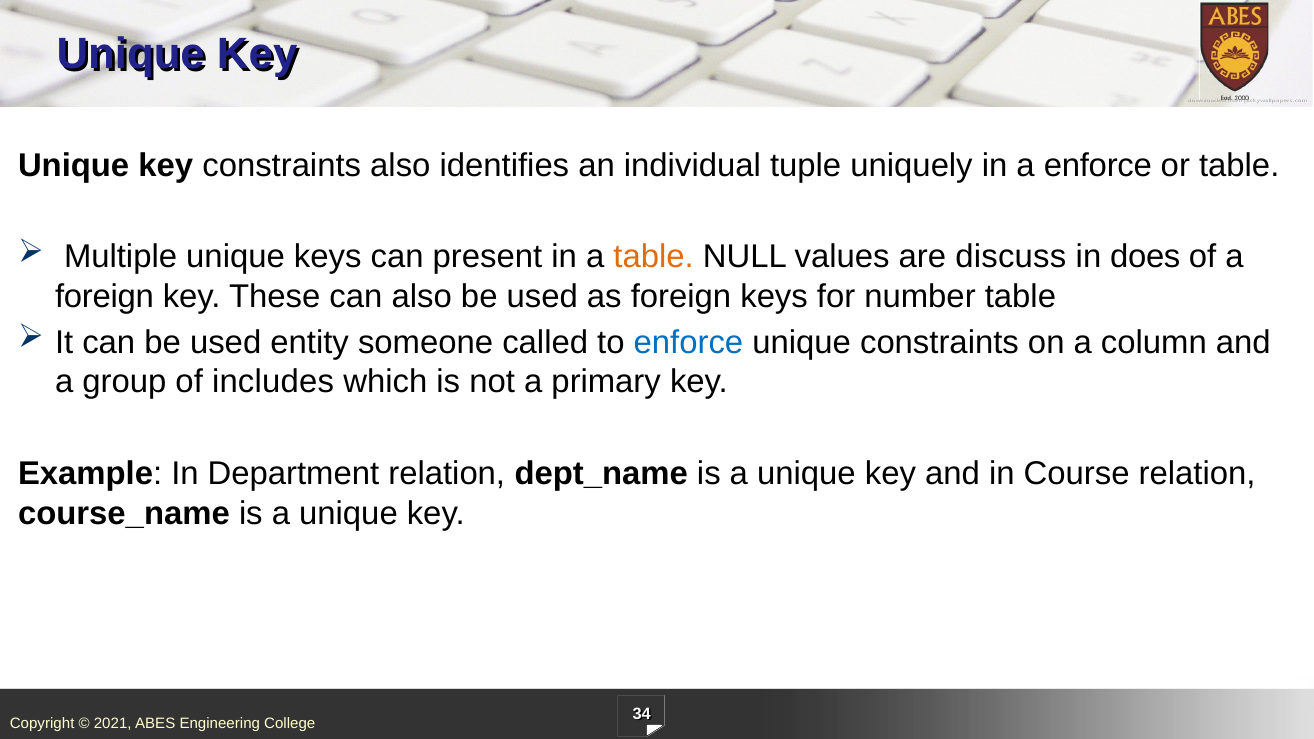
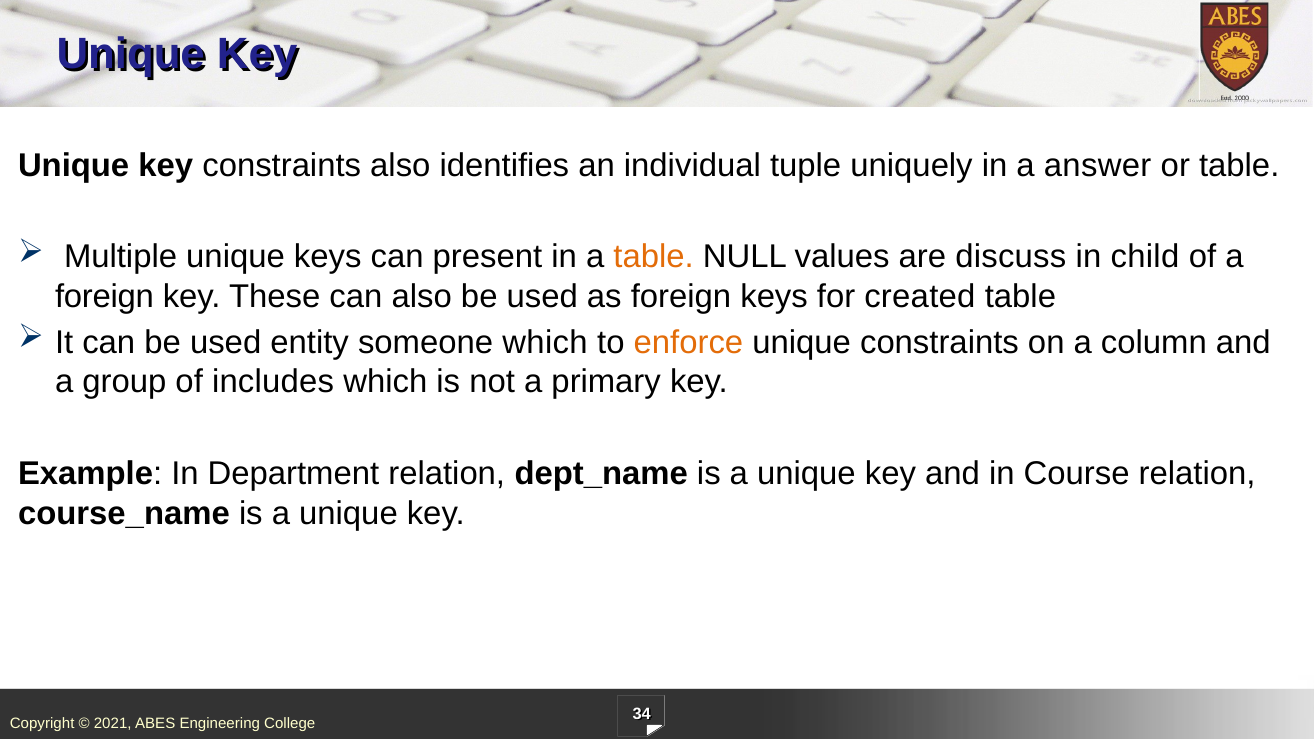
a enforce: enforce -> answer
does: does -> child
number: number -> created
someone called: called -> which
enforce at (688, 343) colour: blue -> orange
